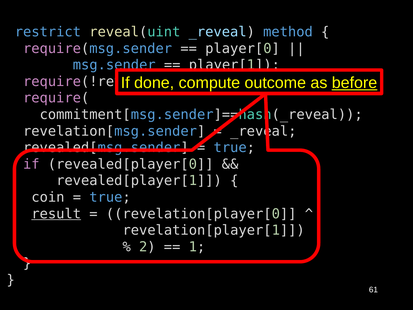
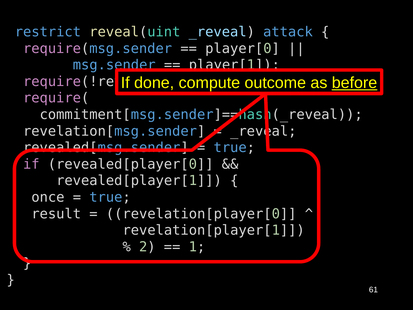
method: method -> attack
coin: coin -> once
result underline: present -> none
